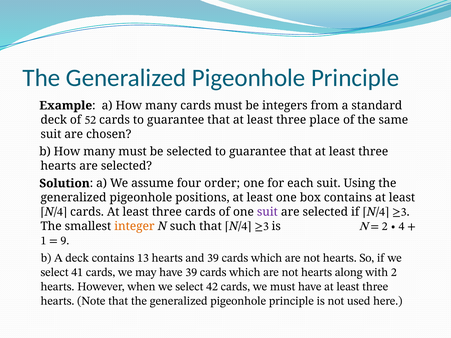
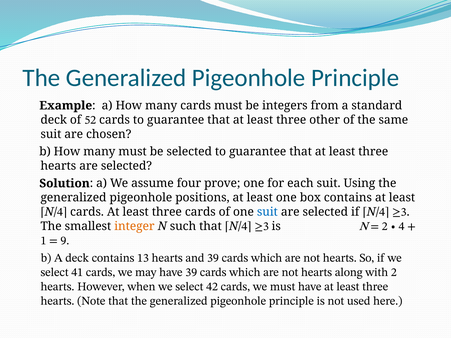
place: place -> other
order: order -> prove
suit at (267, 212) colour: purple -> blue
